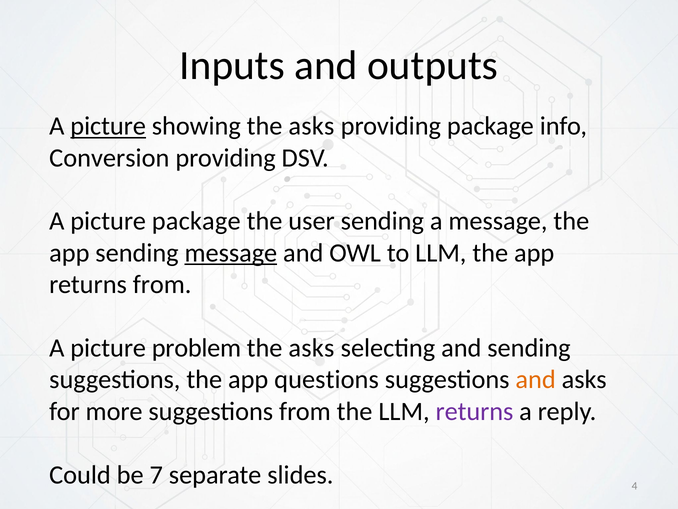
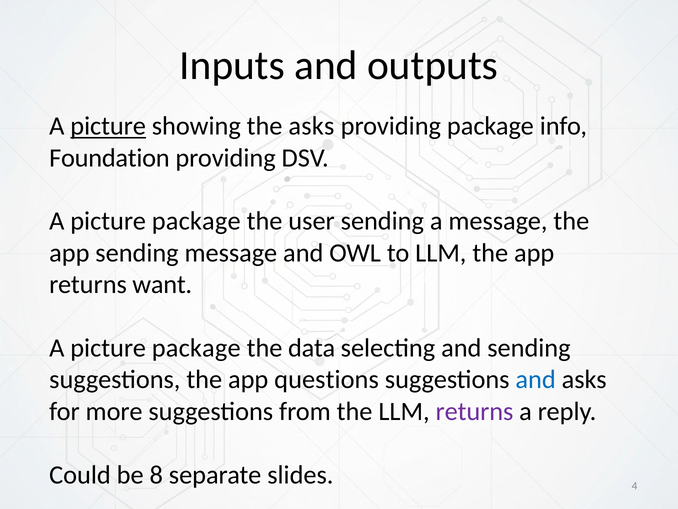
Conversion: Conversion -> Foundation
message at (231, 253) underline: present -> none
returns from: from -> want
problem at (196, 348): problem -> package
asks at (311, 348): asks -> data
and at (536, 379) colour: orange -> blue
7: 7 -> 8
